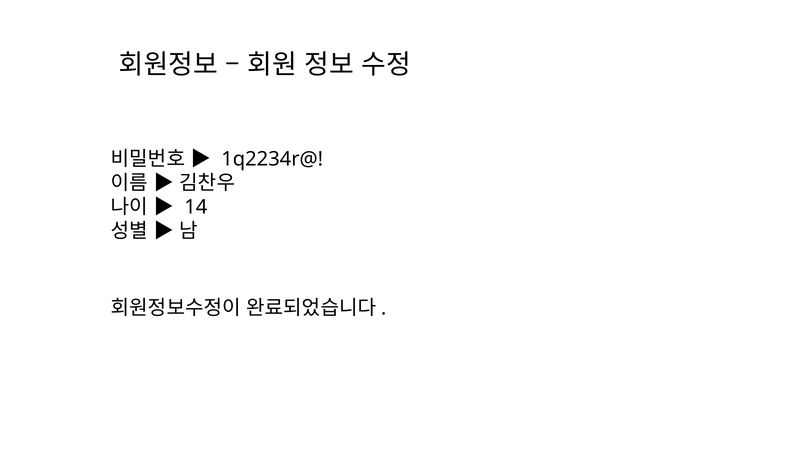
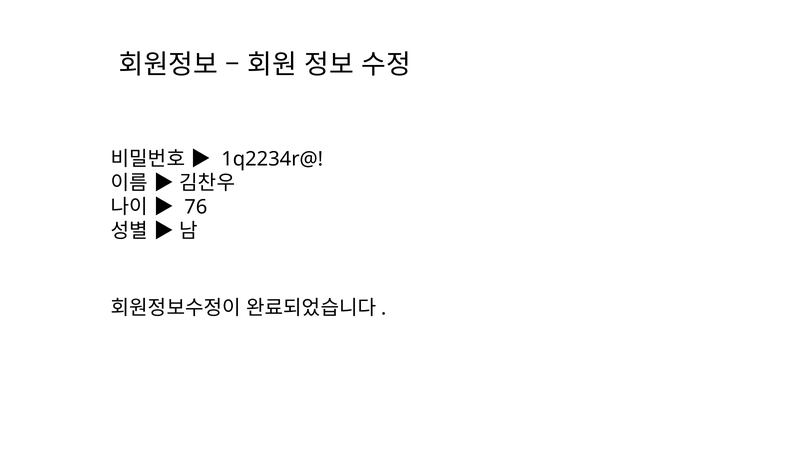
14: 14 -> 76
